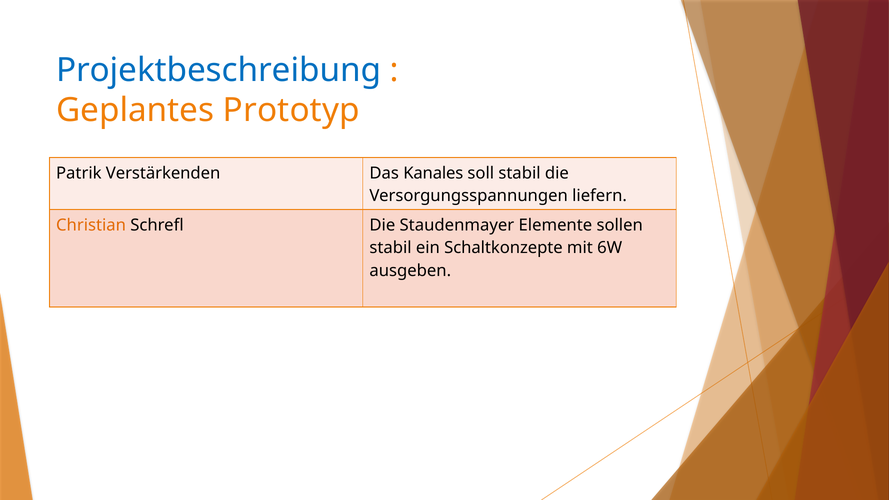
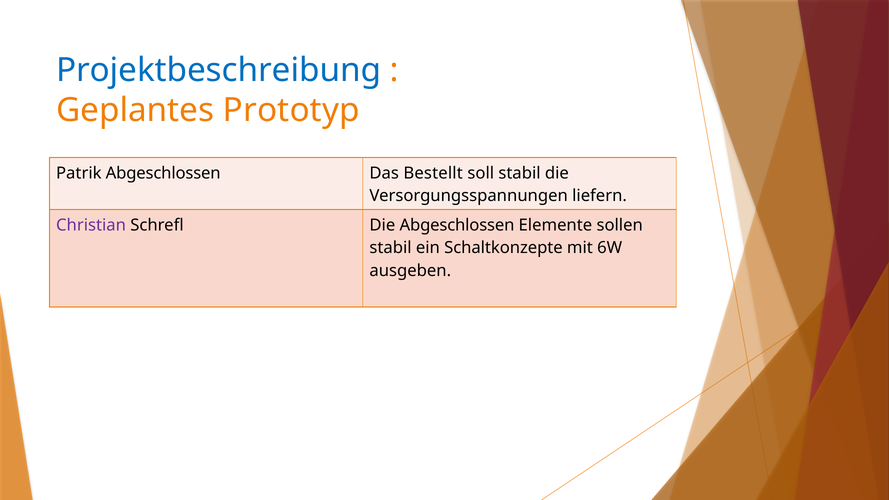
Patrik Verstärkenden: Verstärkenden -> Abgeschlossen
Kanales: Kanales -> Bestellt
Christian colour: orange -> purple
Die Staudenmayer: Staudenmayer -> Abgeschlossen
